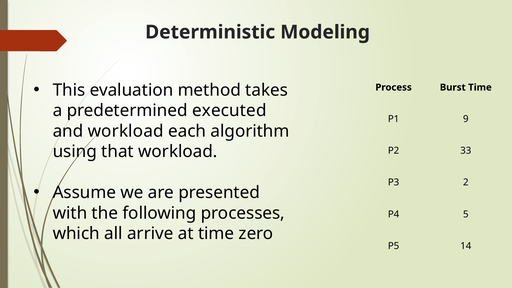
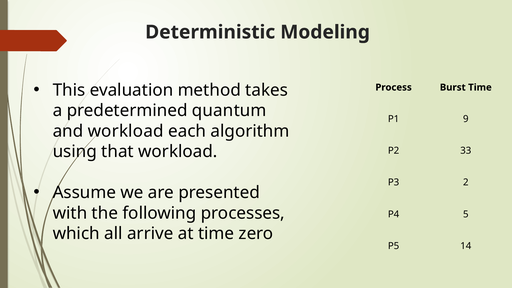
executed: executed -> quantum
